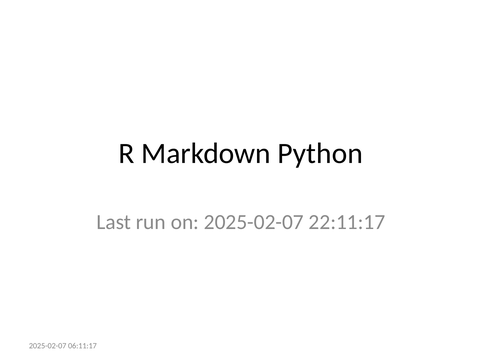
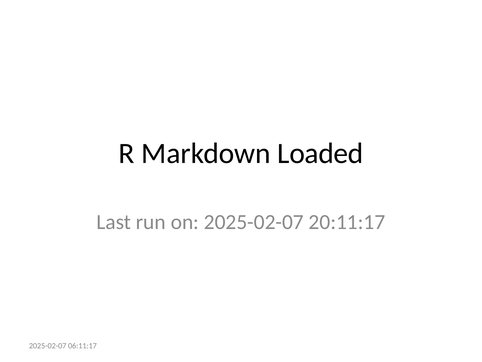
Python: Python -> Loaded
22:11:17: 22:11:17 -> 20:11:17
